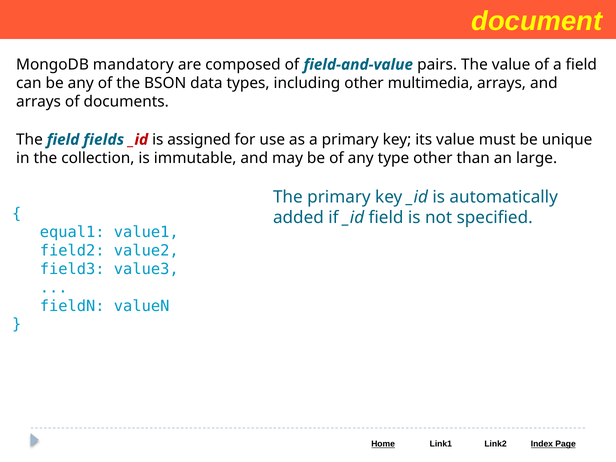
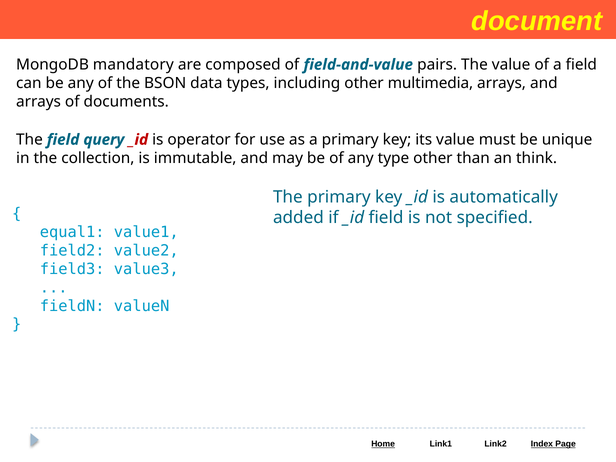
fields: fields -> query
assigned: assigned -> operator
large: large -> think
